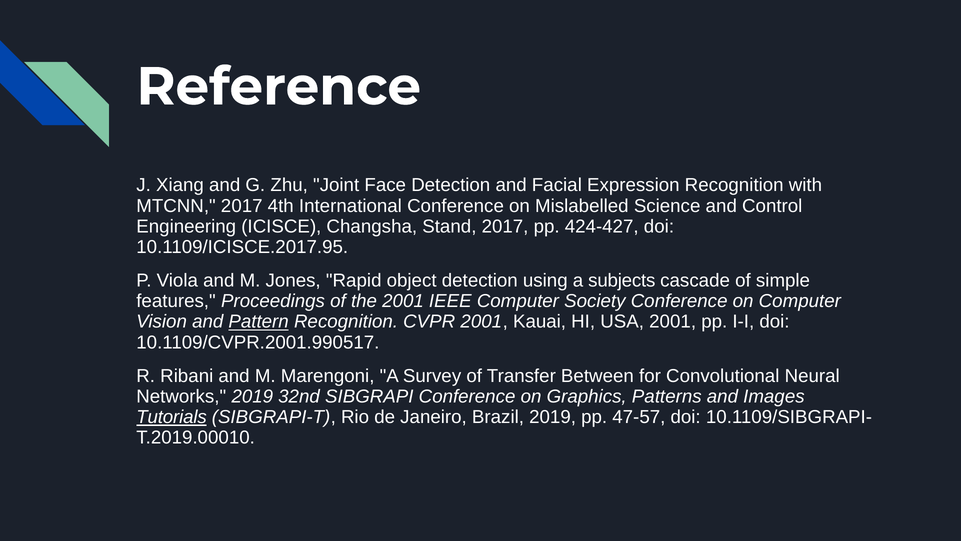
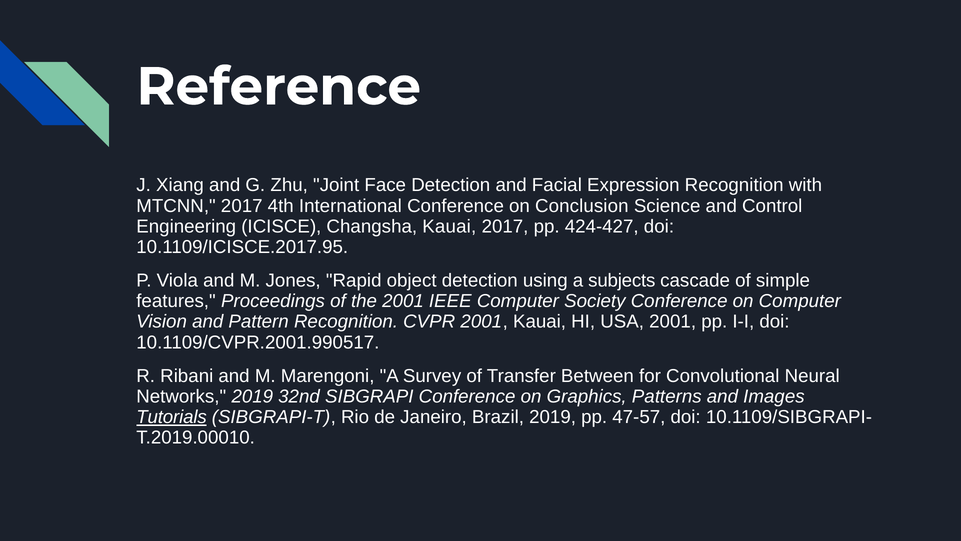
Mislabelled: Mislabelled -> Conclusion
Changsha Stand: Stand -> Kauai
Pattern underline: present -> none
